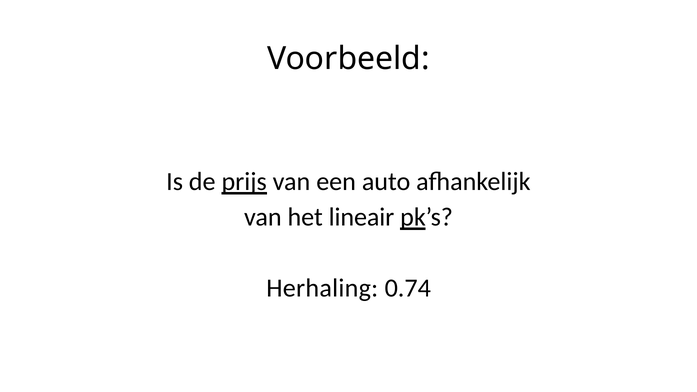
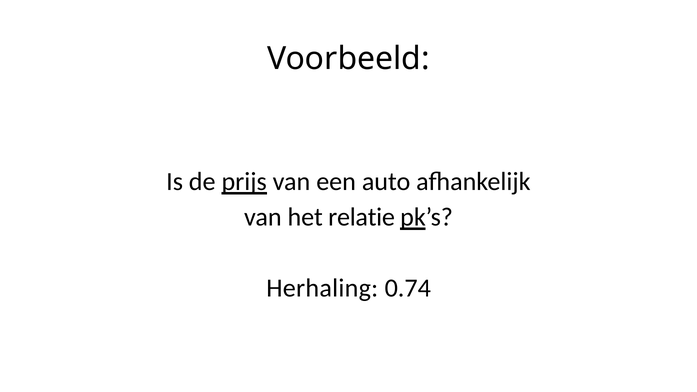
lineair: lineair -> relatie
